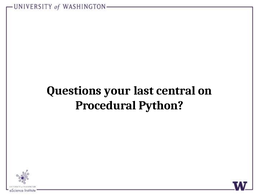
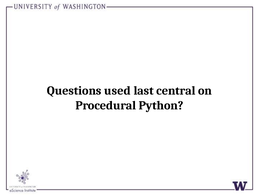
your: your -> used
